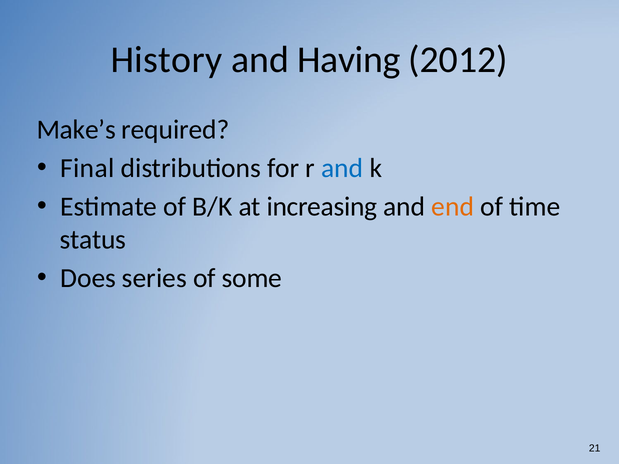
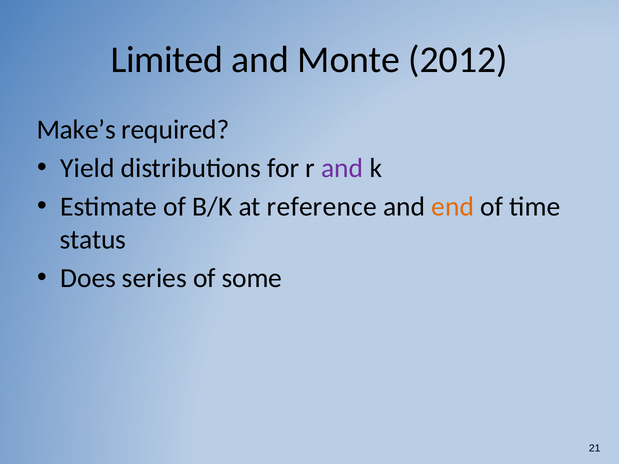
History: History -> Limited
Having: Having -> Monte
Final: Final -> Yield
and at (342, 168) colour: blue -> purple
increasing: increasing -> reference
